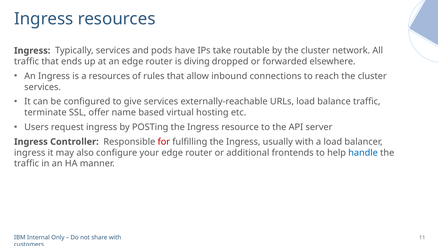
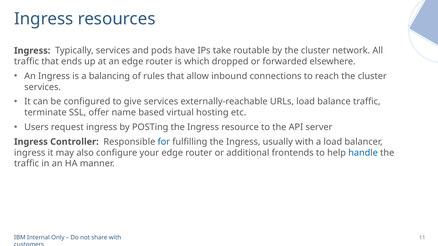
diving: diving -> which
a resources: resources -> balancing
for colour: red -> blue
